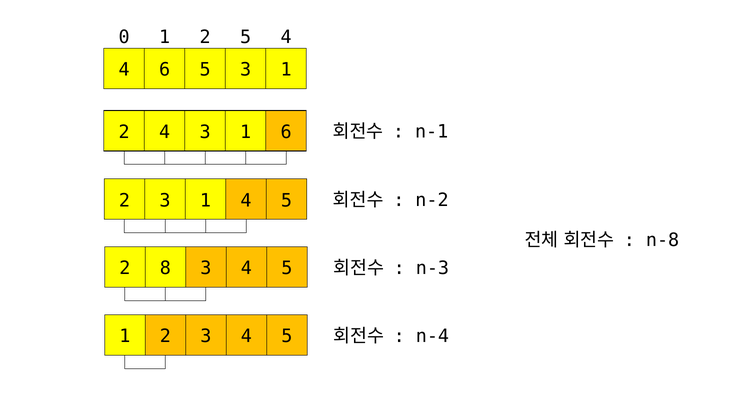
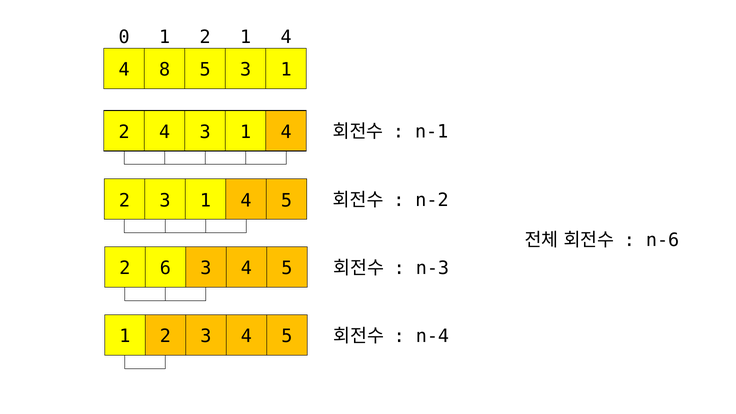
2 5: 5 -> 1
4 6: 6 -> 8
4 3 1 6: 6 -> 4
n-8: n-8 -> n-6
8: 8 -> 6
